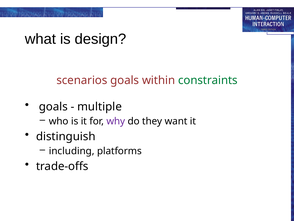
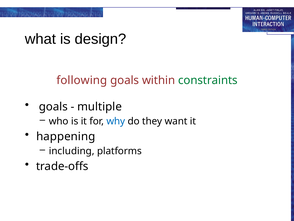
scenarios: scenarios -> following
why colour: purple -> blue
distinguish: distinguish -> happening
